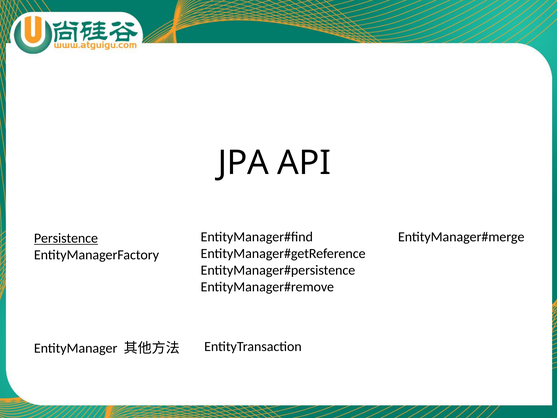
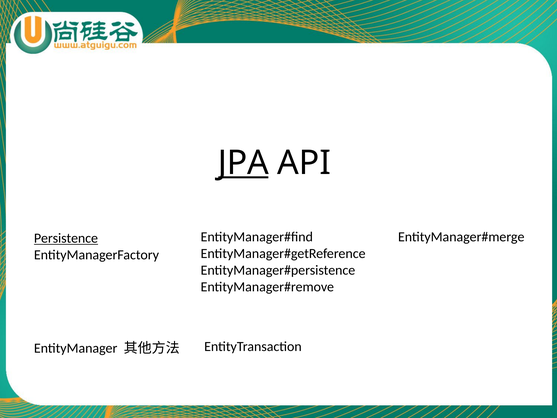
JPA underline: none -> present
